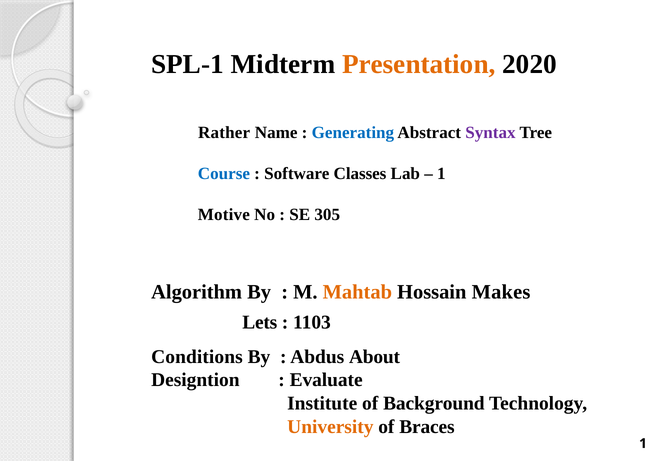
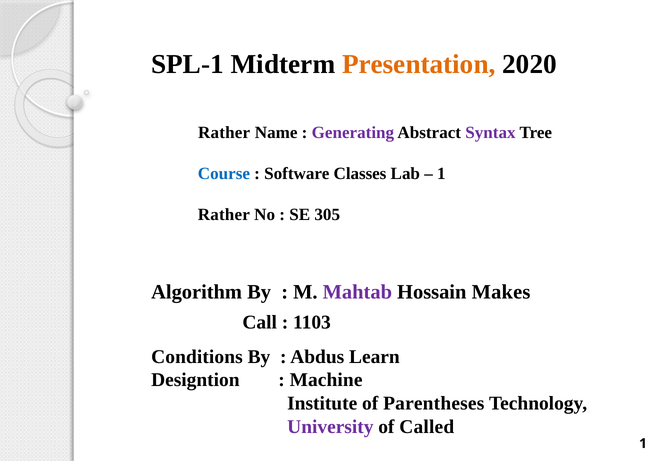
Generating colour: blue -> purple
Motive at (224, 214): Motive -> Rather
Mahtab colour: orange -> purple
Lets: Lets -> Call
About: About -> Learn
Evaluate: Evaluate -> Machine
Background: Background -> Parentheses
University colour: orange -> purple
Braces: Braces -> Called
